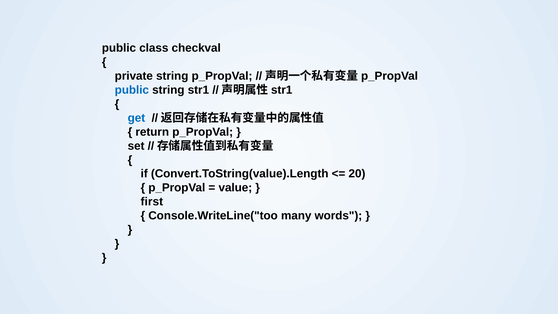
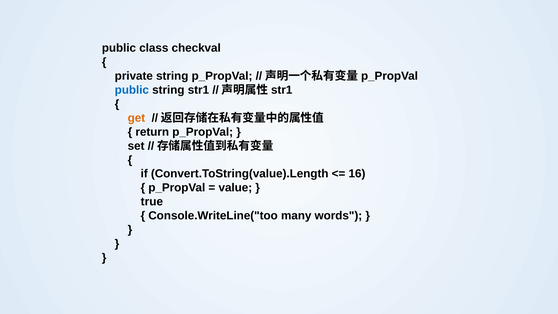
get colour: blue -> orange
20: 20 -> 16
first: first -> true
